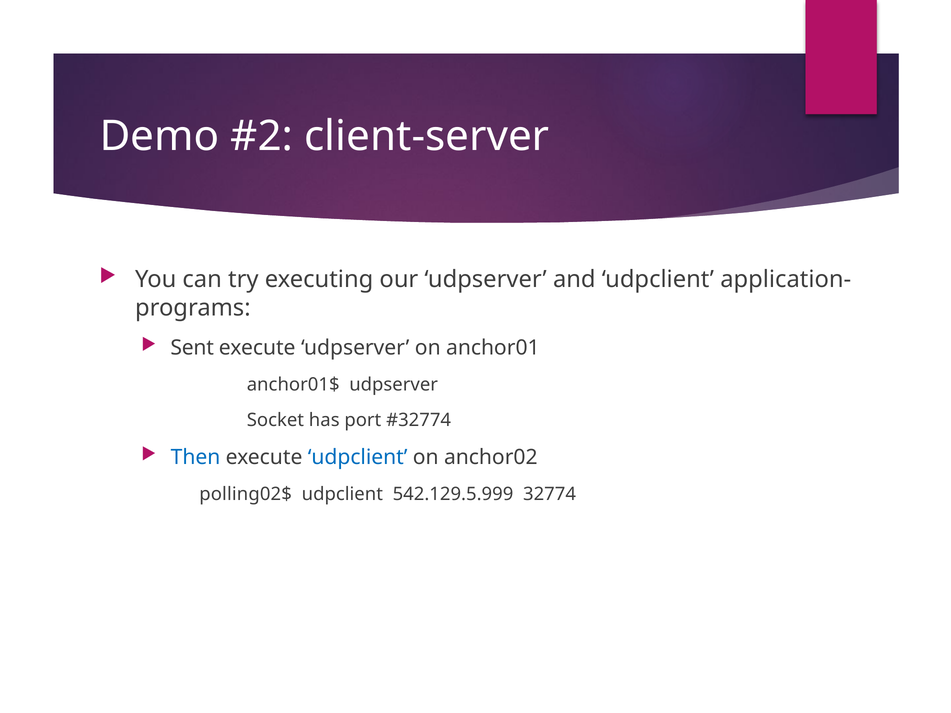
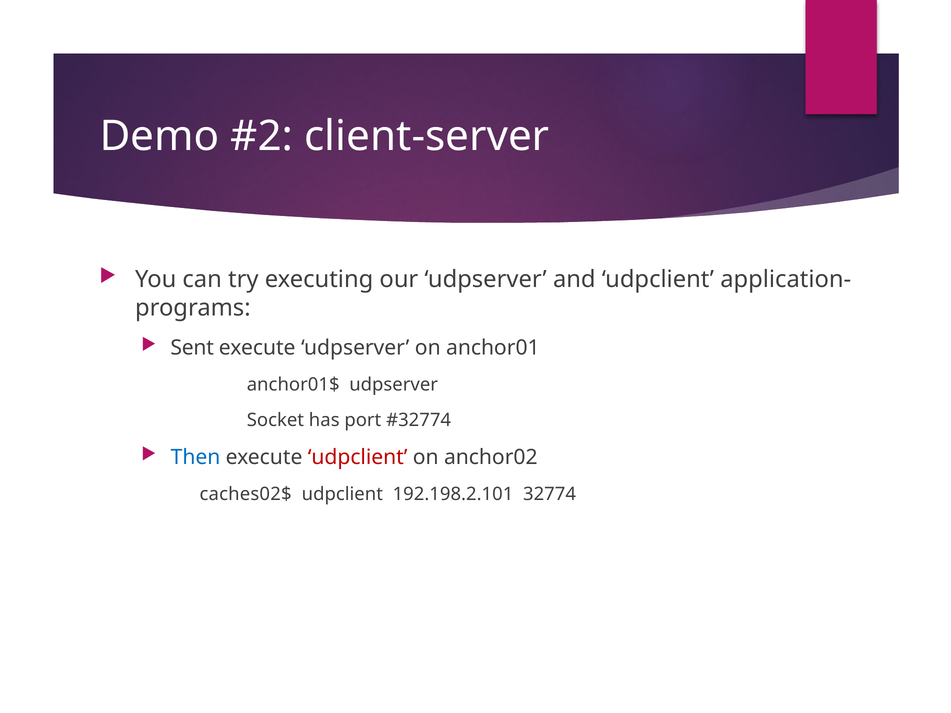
udpclient at (358, 457) colour: blue -> red
polling02$: polling02$ -> caches02$
542.129.5.999: 542.129.5.999 -> 192.198.2.101
